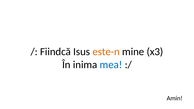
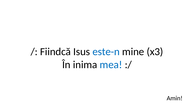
este-n colour: orange -> blue
